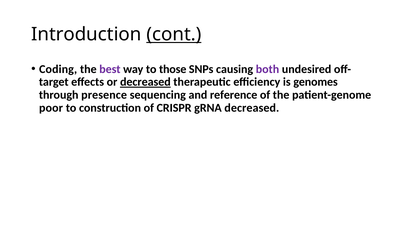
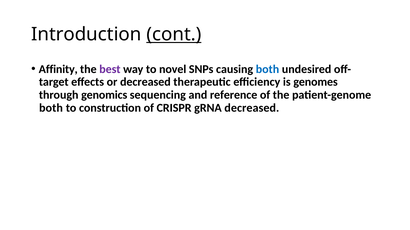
Coding: Coding -> Affinity
those: those -> novel
both at (267, 69) colour: purple -> blue
decreased at (145, 82) underline: present -> none
presence: presence -> genomics
poor at (51, 108): poor -> both
